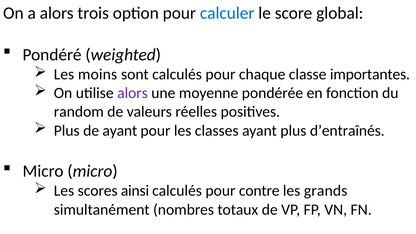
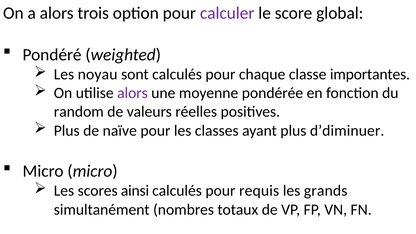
calculer colour: blue -> purple
Les moins: moins -> noyau
de ayant: ayant -> naïve
d’entraînés: d’entraînés -> d’diminuer
contre: contre -> requis
